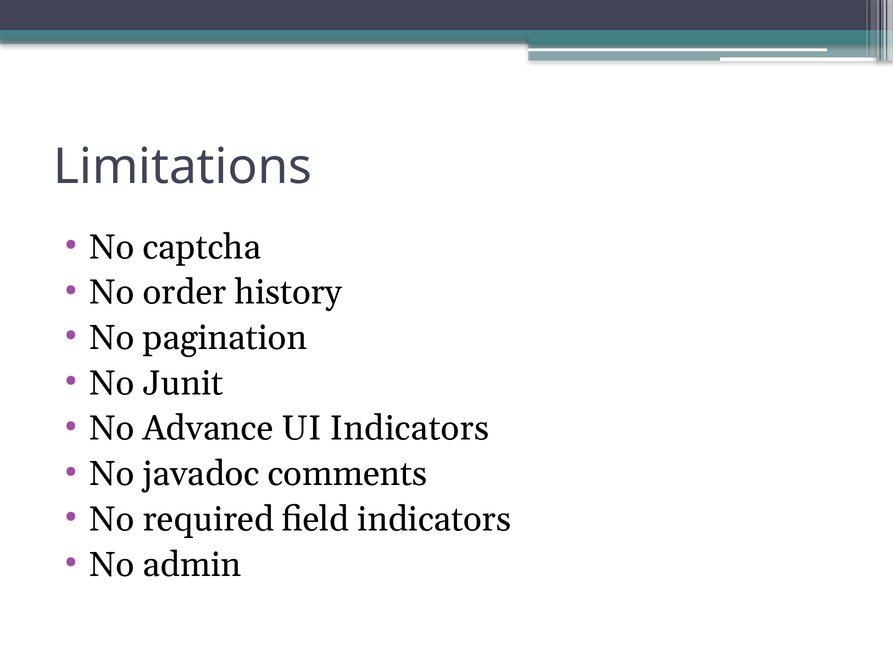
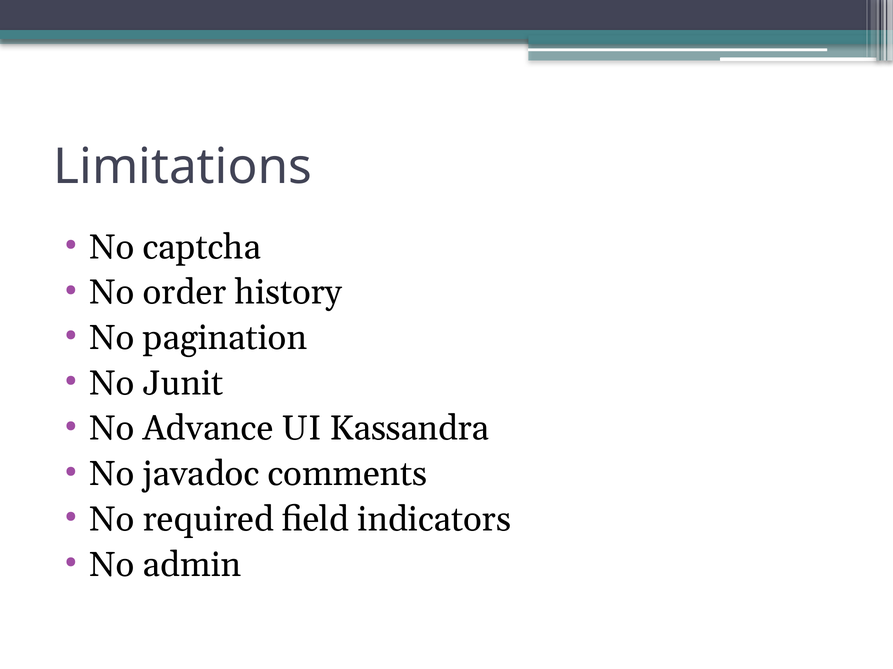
UI Indicators: Indicators -> Kassandra
